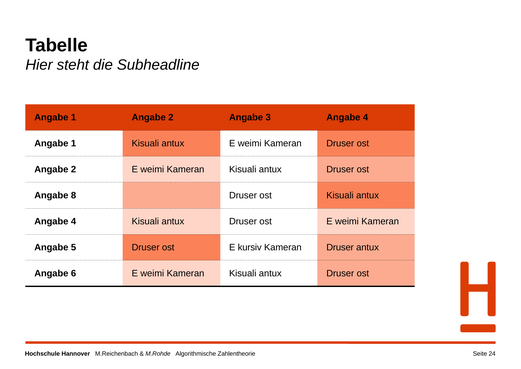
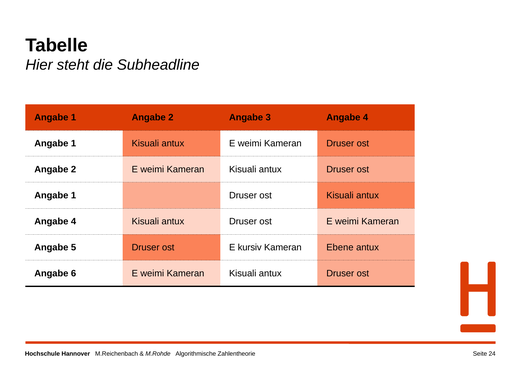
8 at (74, 195): 8 -> 1
Druser at (340, 247): Druser -> Ebene
